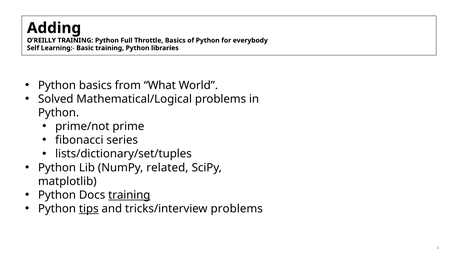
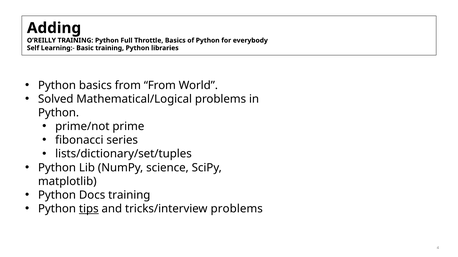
from What: What -> From
related: related -> science
training at (129, 195) underline: present -> none
